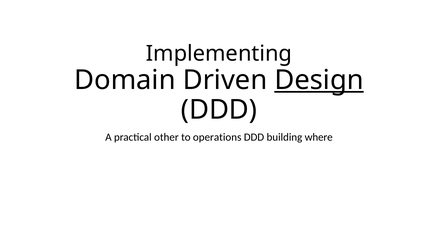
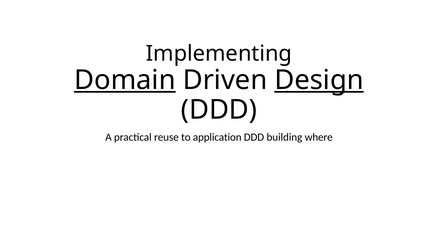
Domain underline: none -> present
other: other -> reuse
operations: operations -> application
